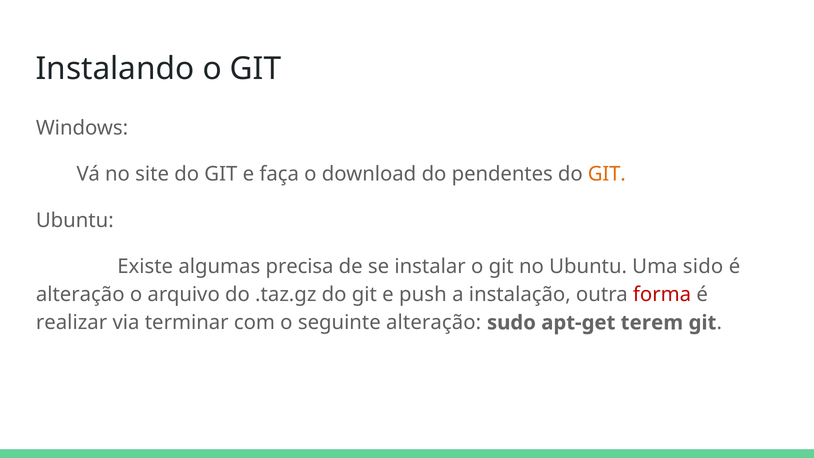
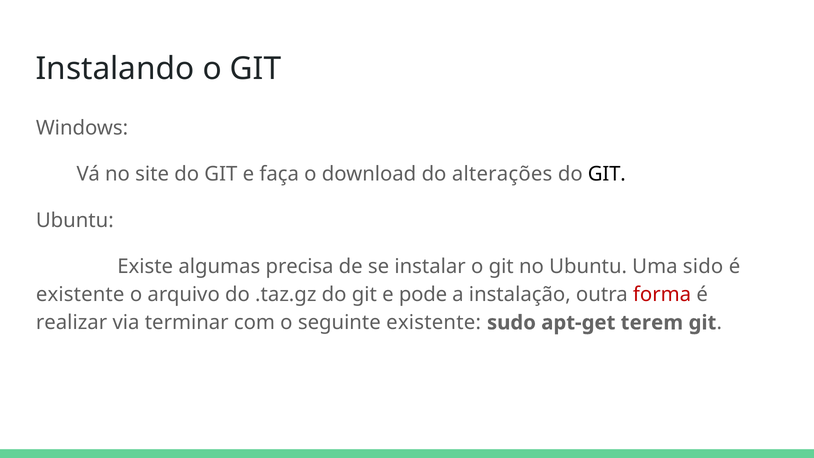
pendentes: pendentes -> alterações
GIT at (607, 174) colour: orange -> black
alteração at (80, 295): alteração -> existente
push: push -> pode
seguinte alteração: alteração -> existente
